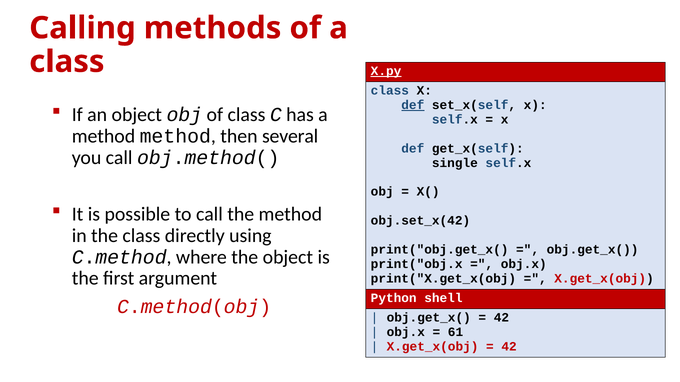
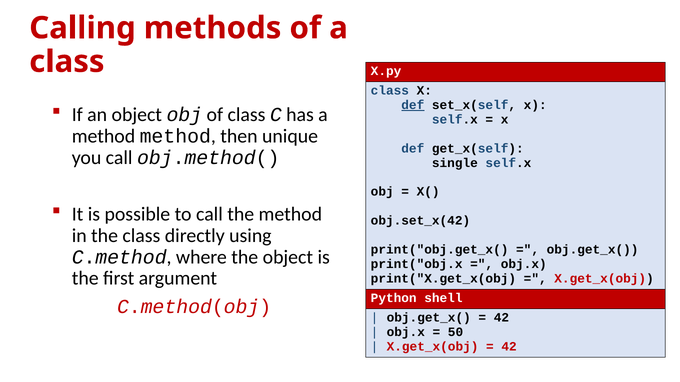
X.py underline: present -> none
several: several -> unique
61: 61 -> 50
